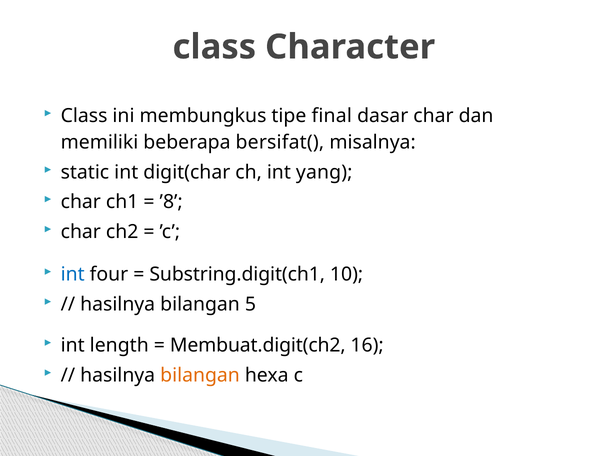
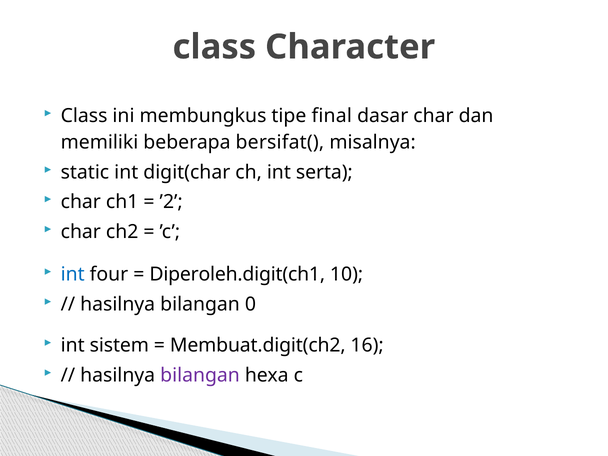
yang: yang -> serta
’8: ’8 -> ’2
Substring.digit(ch1: Substring.digit(ch1 -> Diperoleh.digit(ch1
5: 5 -> 0
length: length -> sistem
bilangan at (200, 375) colour: orange -> purple
